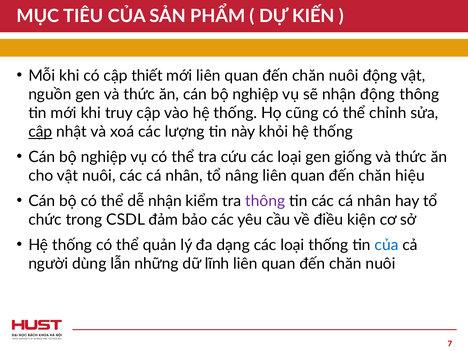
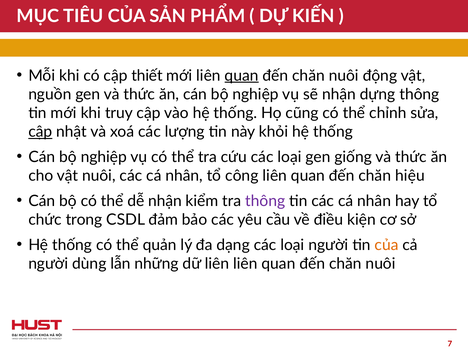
quan at (242, 76) underline: none -> present
nhận động: động -> dựng
nâng: nâng -> công
loại thống: thống -> người
của at (387, 245) colour: blue -> orange
dữ lĩnh: lĩnh -> liên
